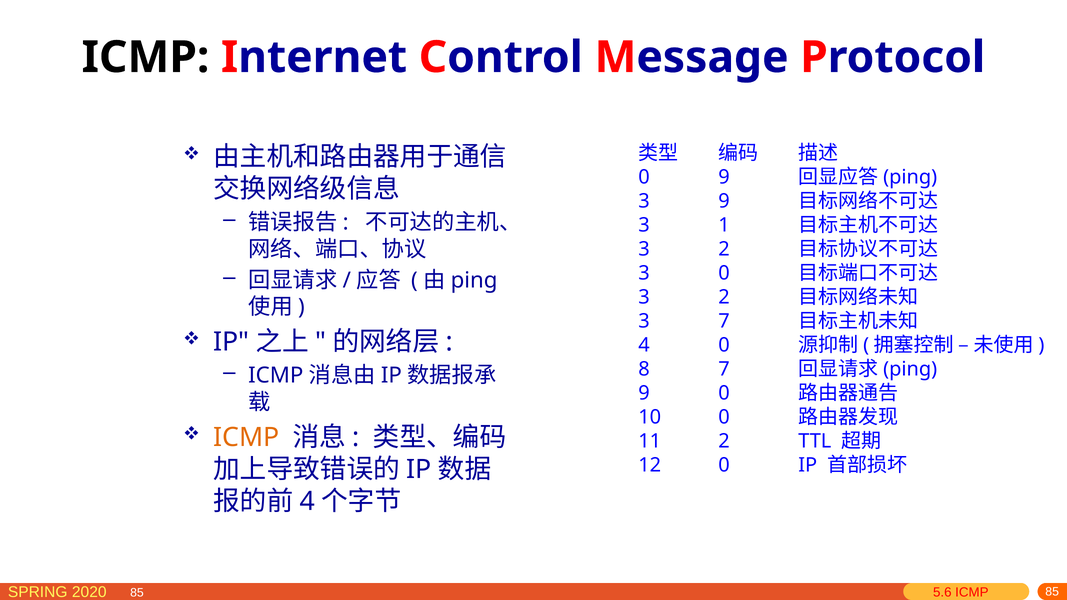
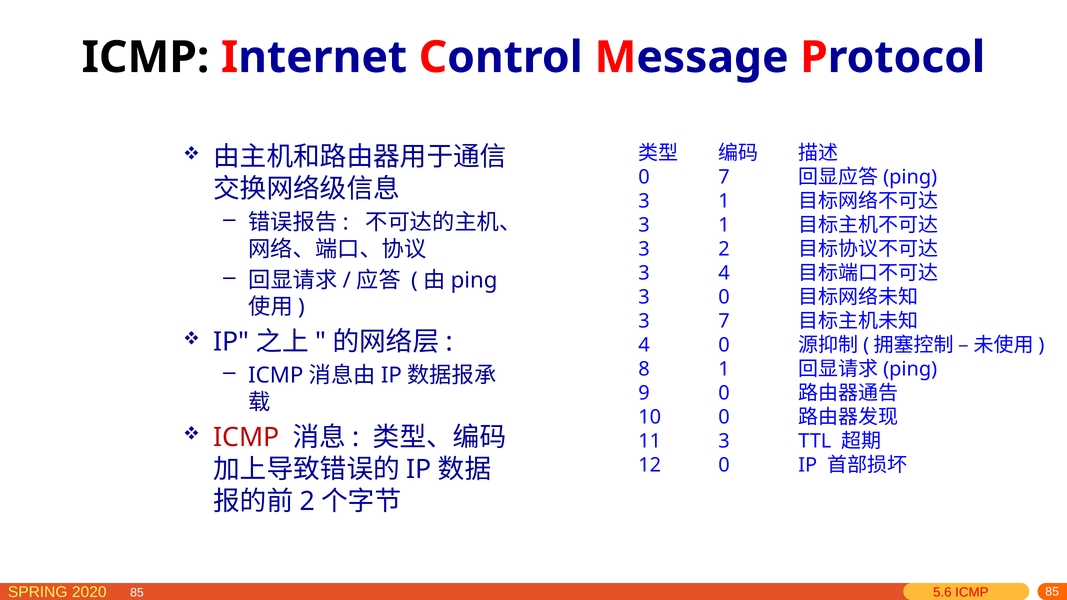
0 9: 9 -> 7
9 at (724, 201): 9 -> 1
3 0: 0 -> 4
2 at (724, 297): 2 -> 0
8 7: 7 -> 1
ICMP at (246, 437) colour: orange -> red
11 2: 2 -> 3
4 at (307, 501): 4 -> 2
